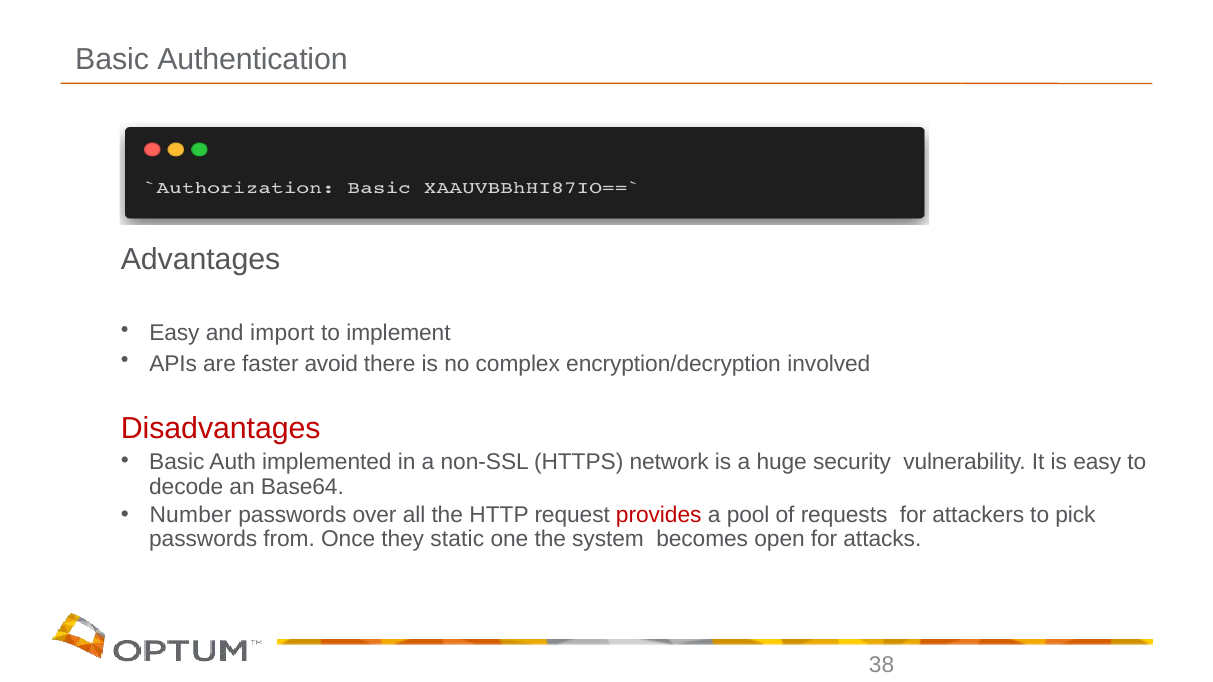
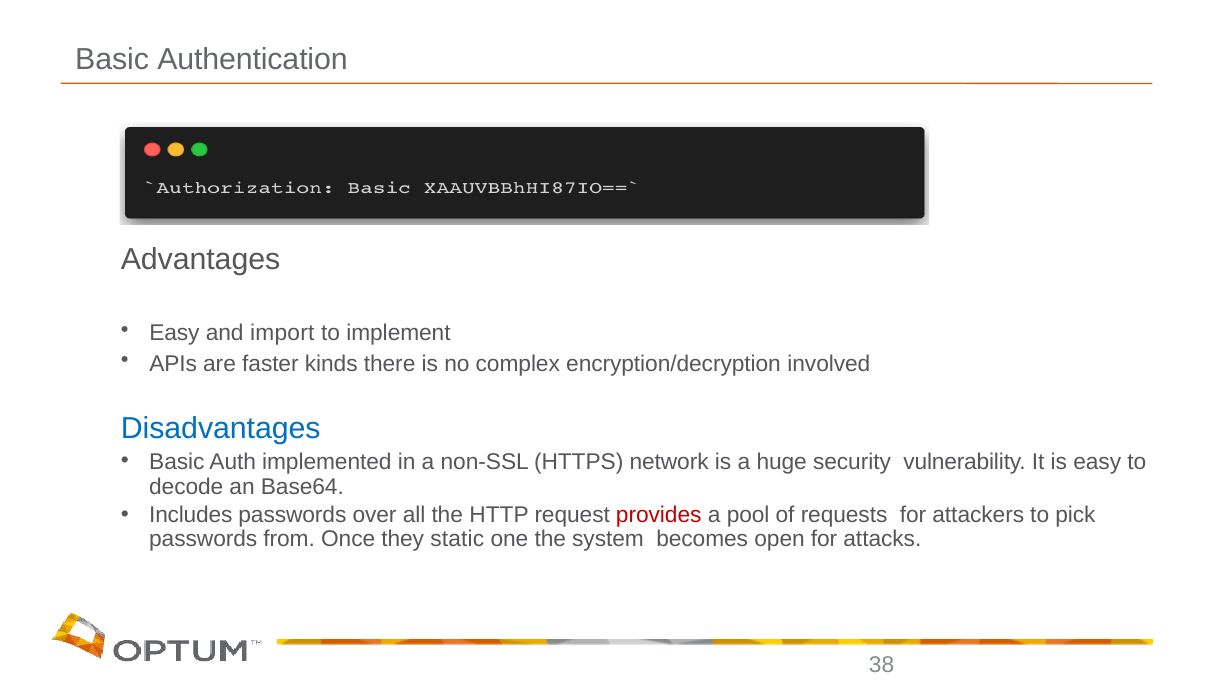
avoid: avoid -> kinds
Disadvantages colour: red -> blue
Number: Number -> Includes
